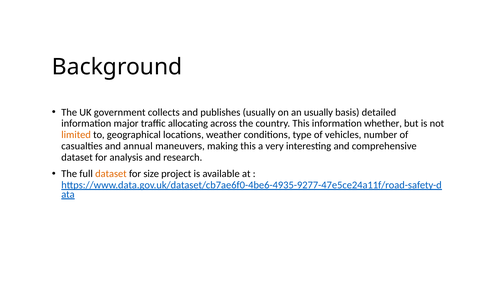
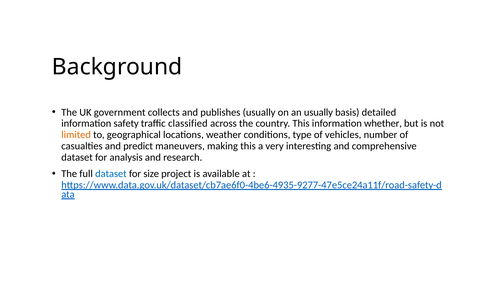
major: major -> safety
allocating: allocating -> classified
annual: annual -> predict
dataset at (111, 174) colour: orange -> blue
